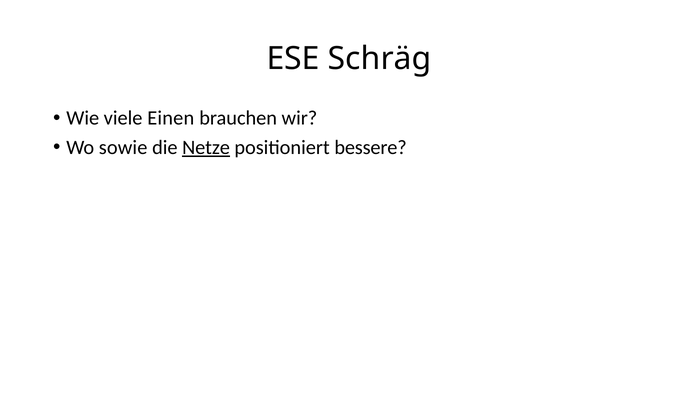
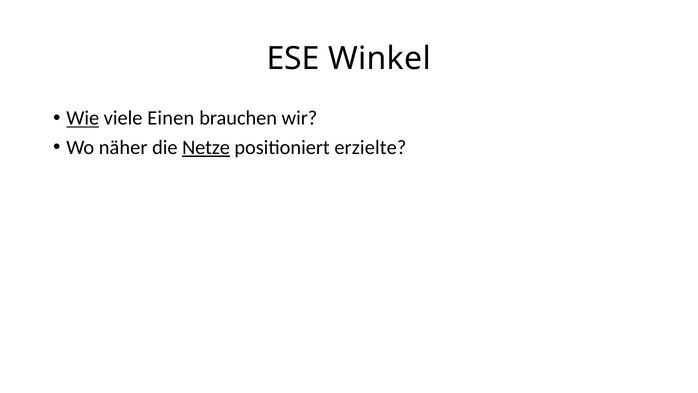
Schräg: Schräg -> Winkel
Wie underline: none -> present
sowie: sowie -> näher
bessere: bessere -> erzielte
